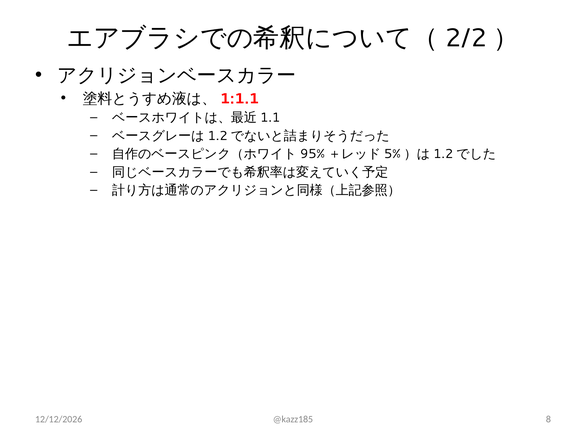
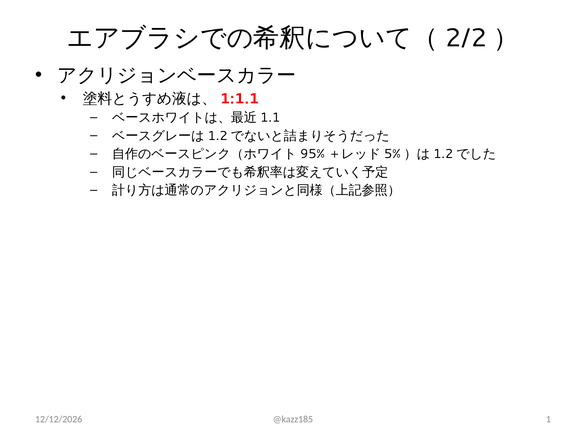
8: 8 -> 1
